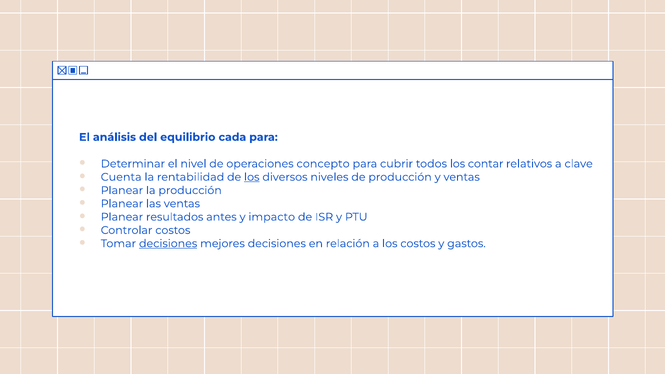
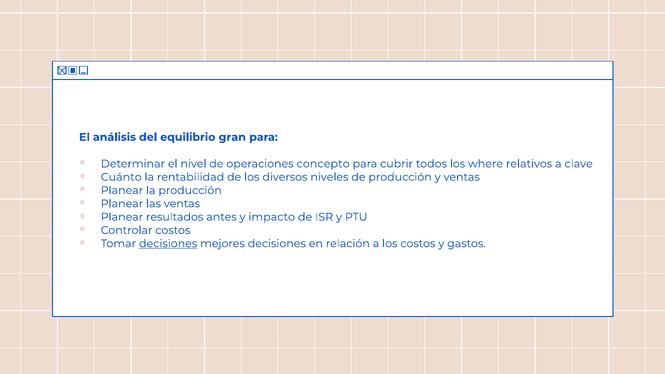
cada: cada -> gran
contar: contar -> where
Cuenta: Cuenta -> Cuánto
los at (252, 177) underline: present -> none
